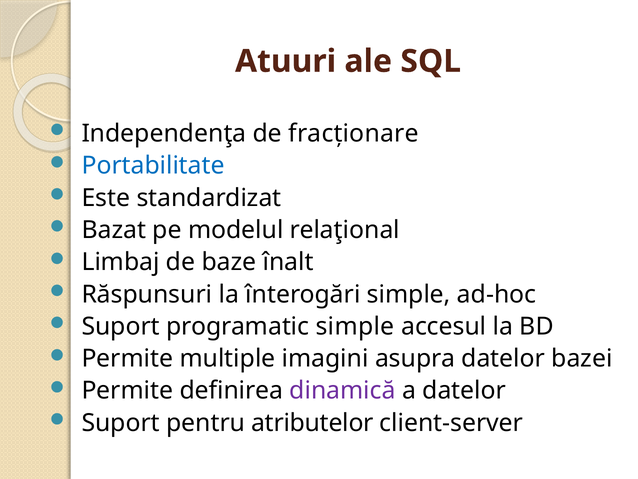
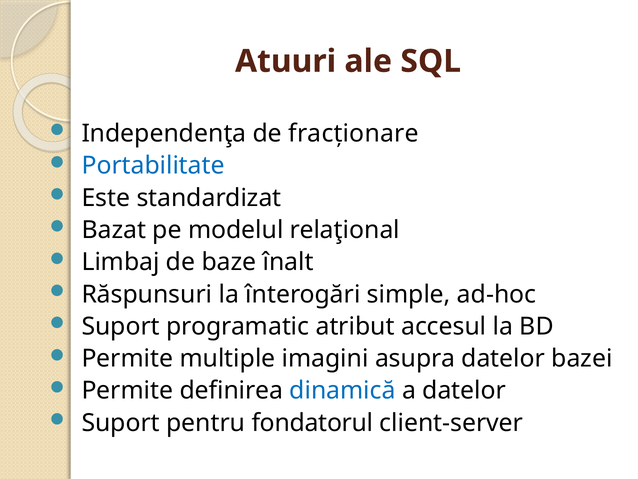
programatic simple: simple -> atribut
dinamică colour: purple -> blue
atributelor: atributelor -> fondatorul
